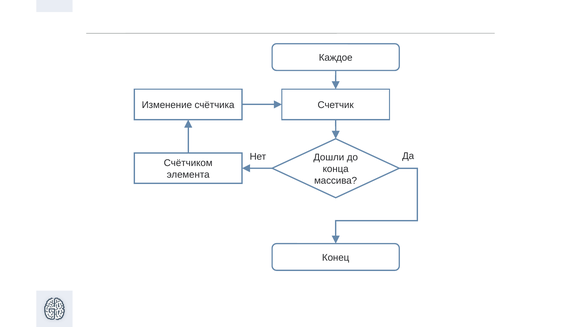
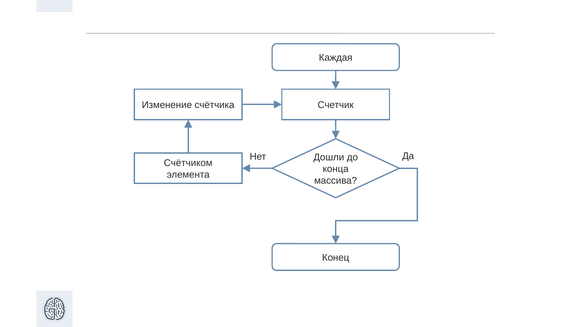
Каждое: Каждое -> Каждая
